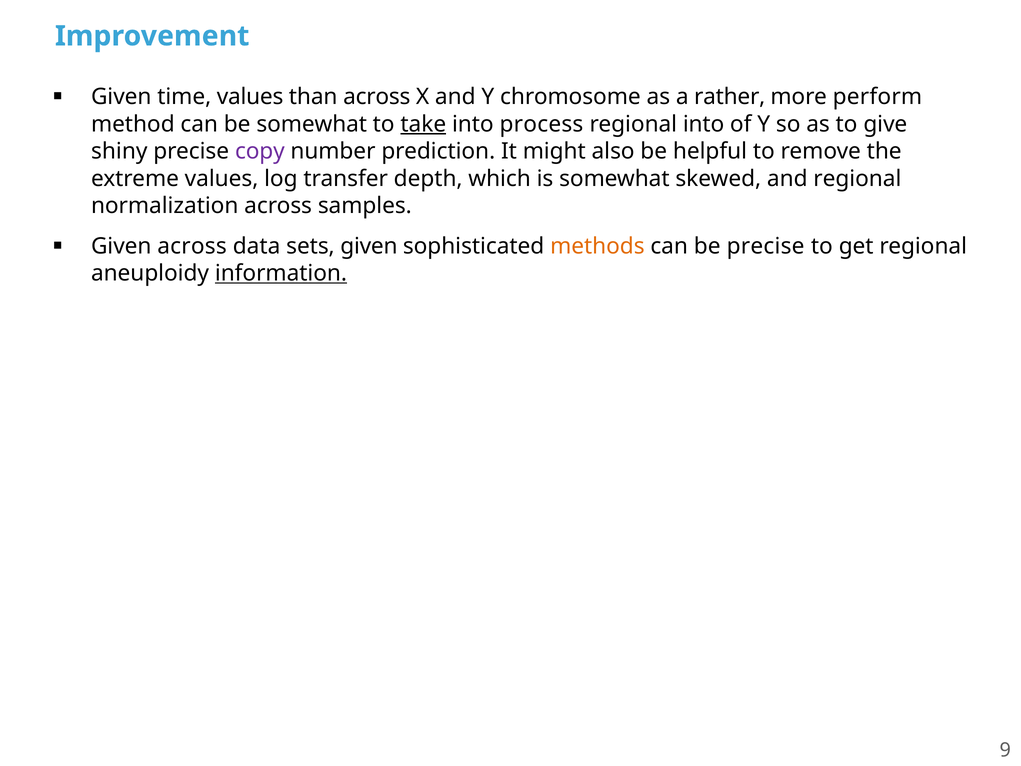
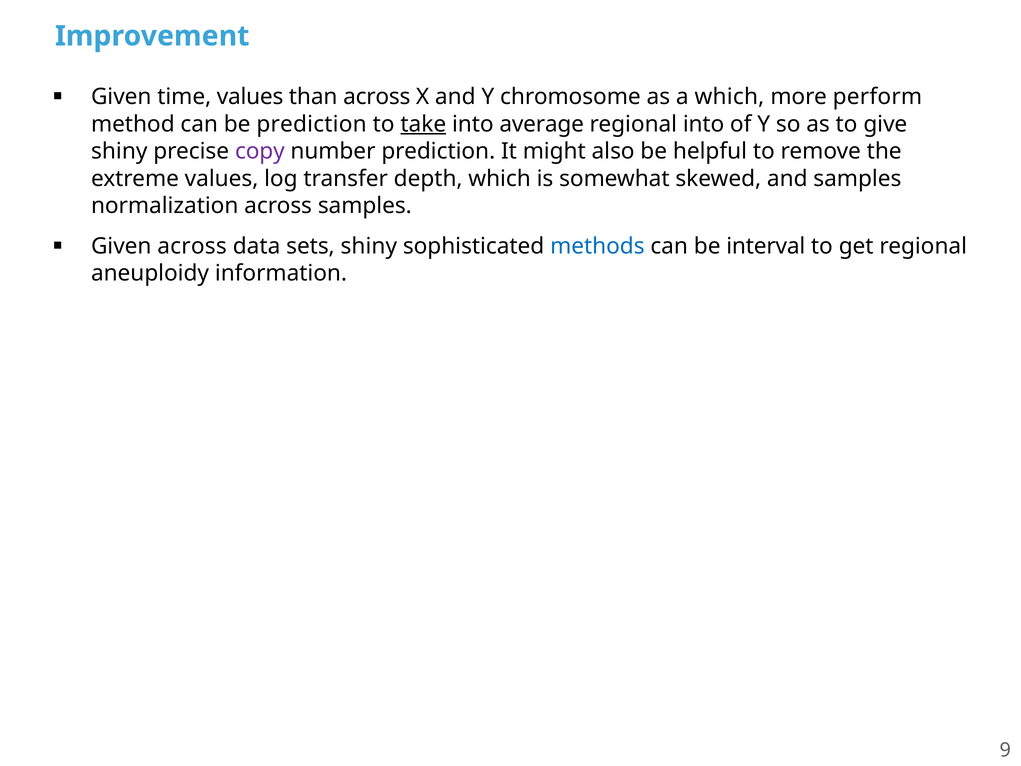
a rather: rather -> which
be somewhat: somewhat -> prediction
process: process -> average
and regional: regional -> samples
sets given: given -> shiny
methods colour: orange -> blue
be precise: precise -> interval
information underline: present -> none
